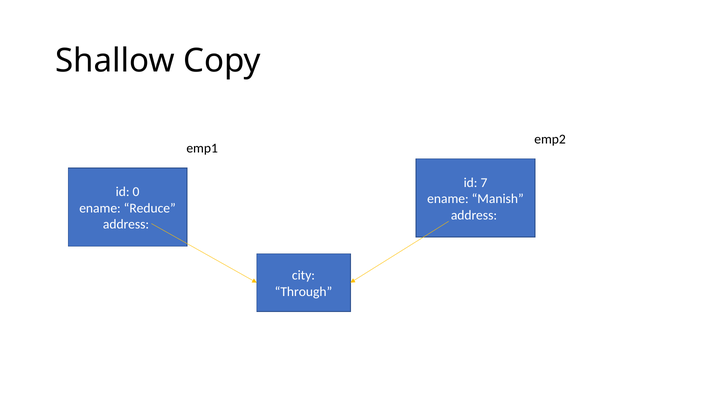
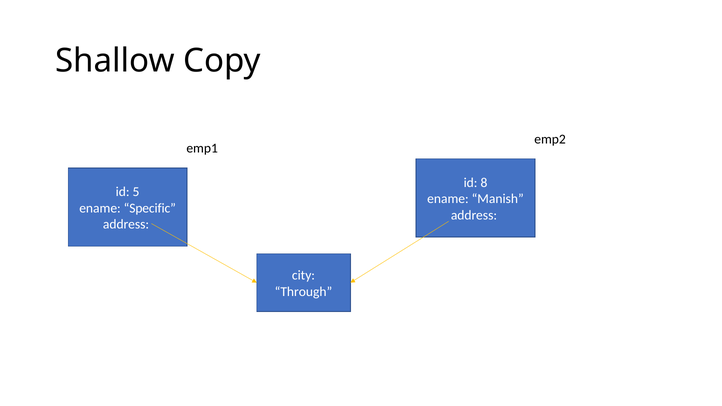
7: 7 -> 8
0: 0 -> 5
Reduce: Reduce -> Specific
